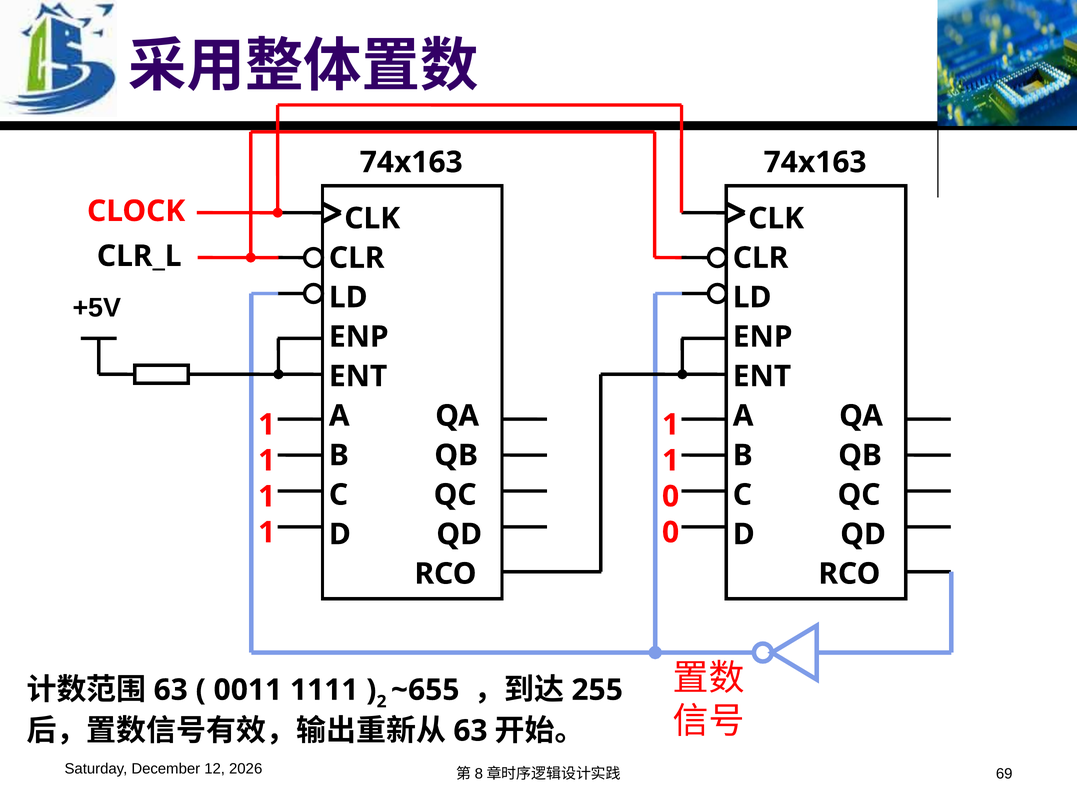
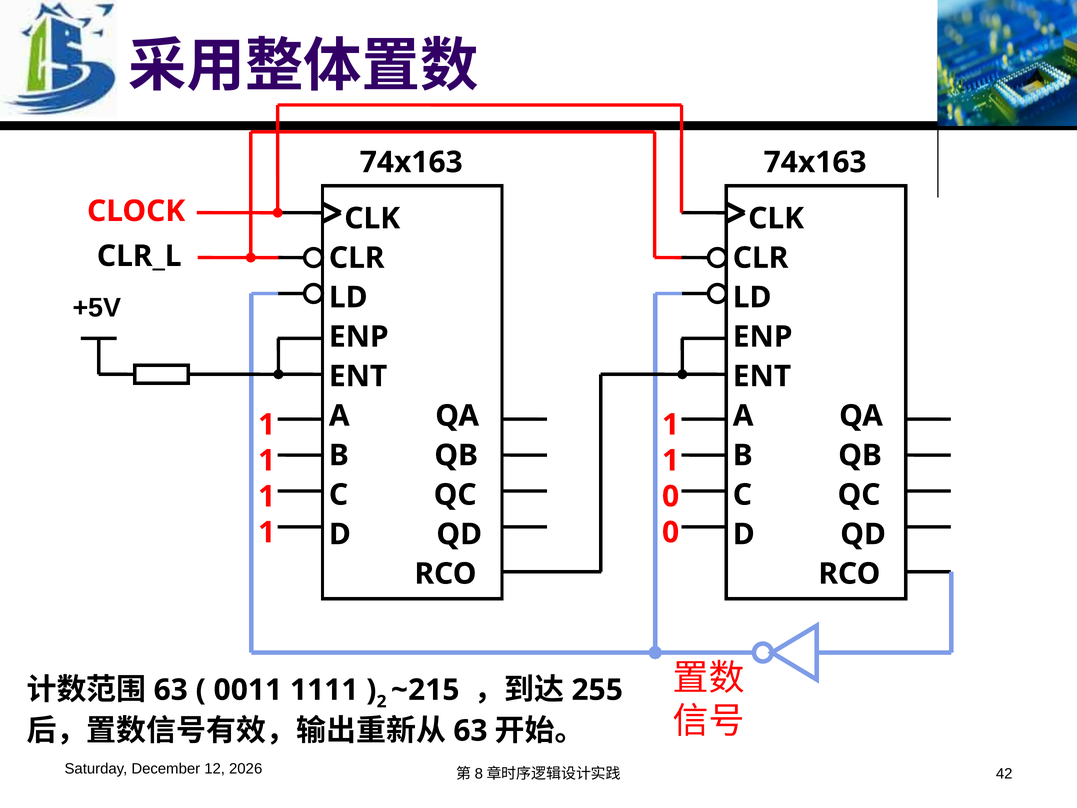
~655: ~655 -> ~215
69: 69 -> 42
